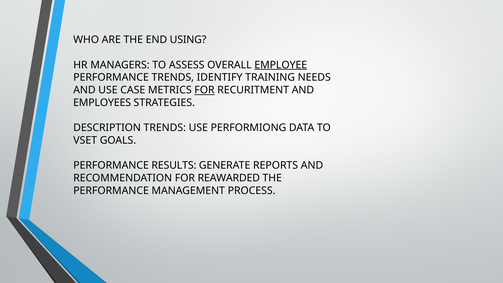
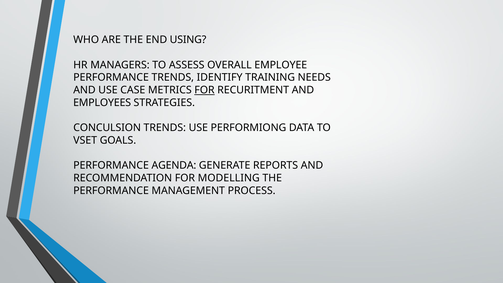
EMPLOYEE underline: present -> none
DESCRIPTION: DESCRIPTION -> CONCULSION
RESULTS: RESULTS -> AGENDA
REAWARDED: REAWARDED -> MODELLING
